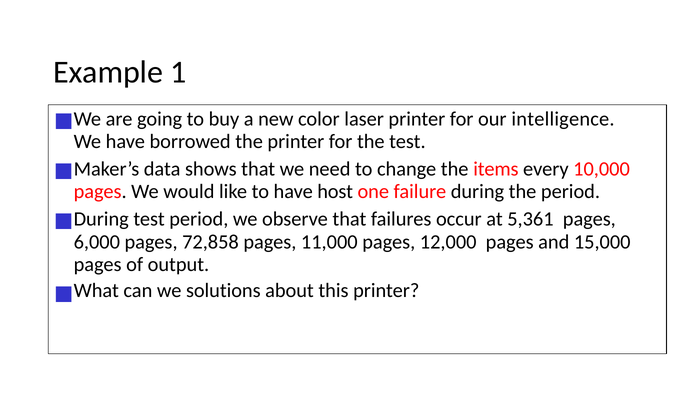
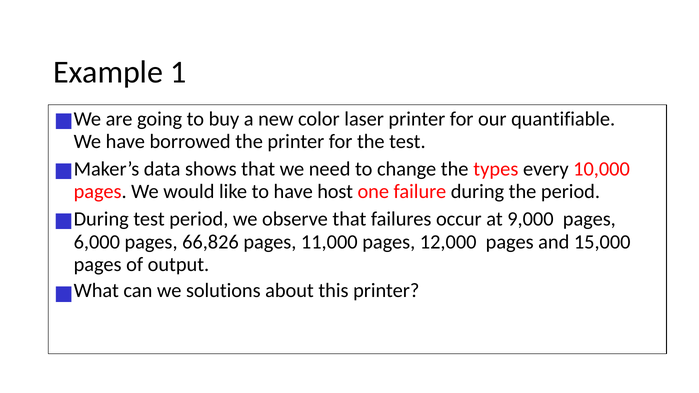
intelligence: intelligence -> quantifiable
items: items -> types
5,361: 5,361 -> 9,000
72,858: 72,858 -> 66,826
